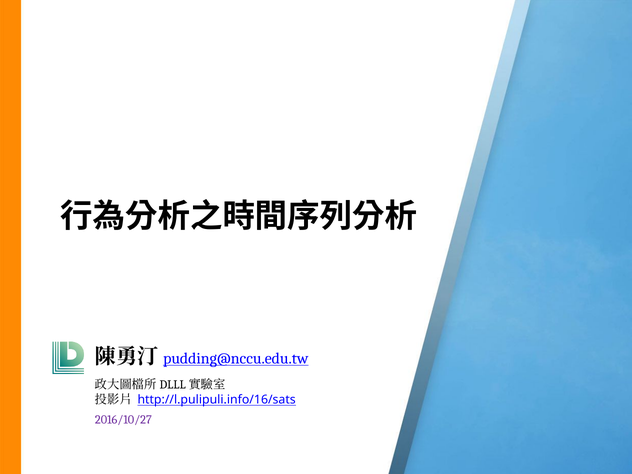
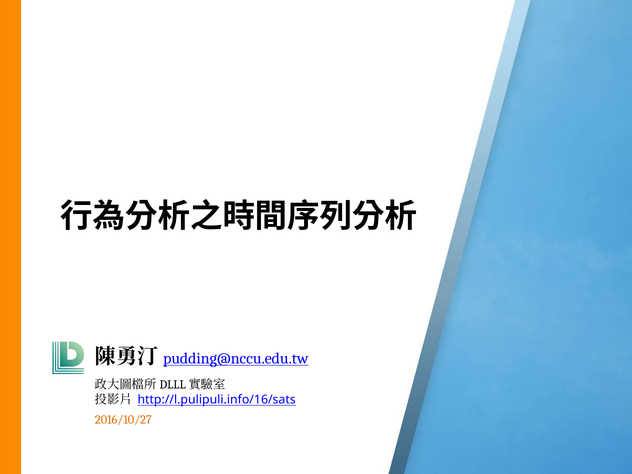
2016/10/27 colour: purple -> orange
